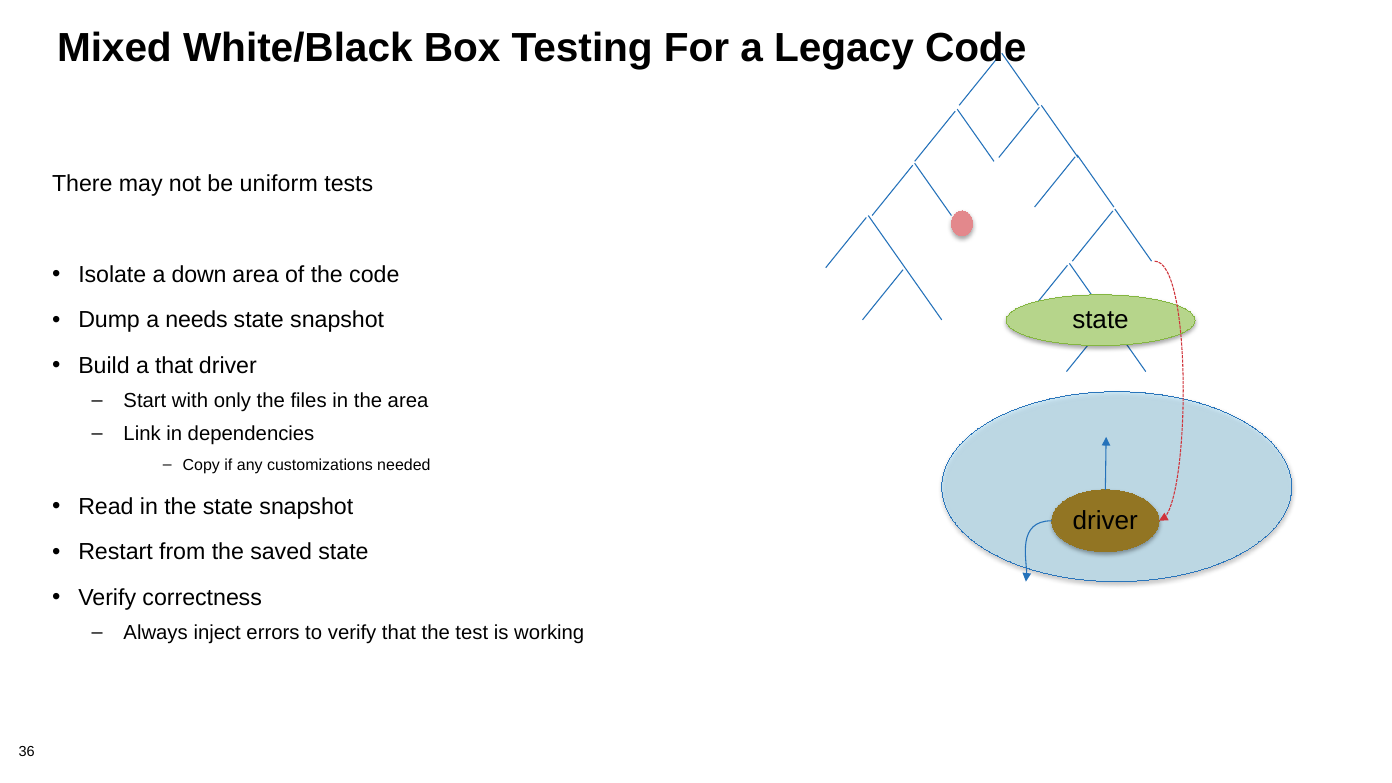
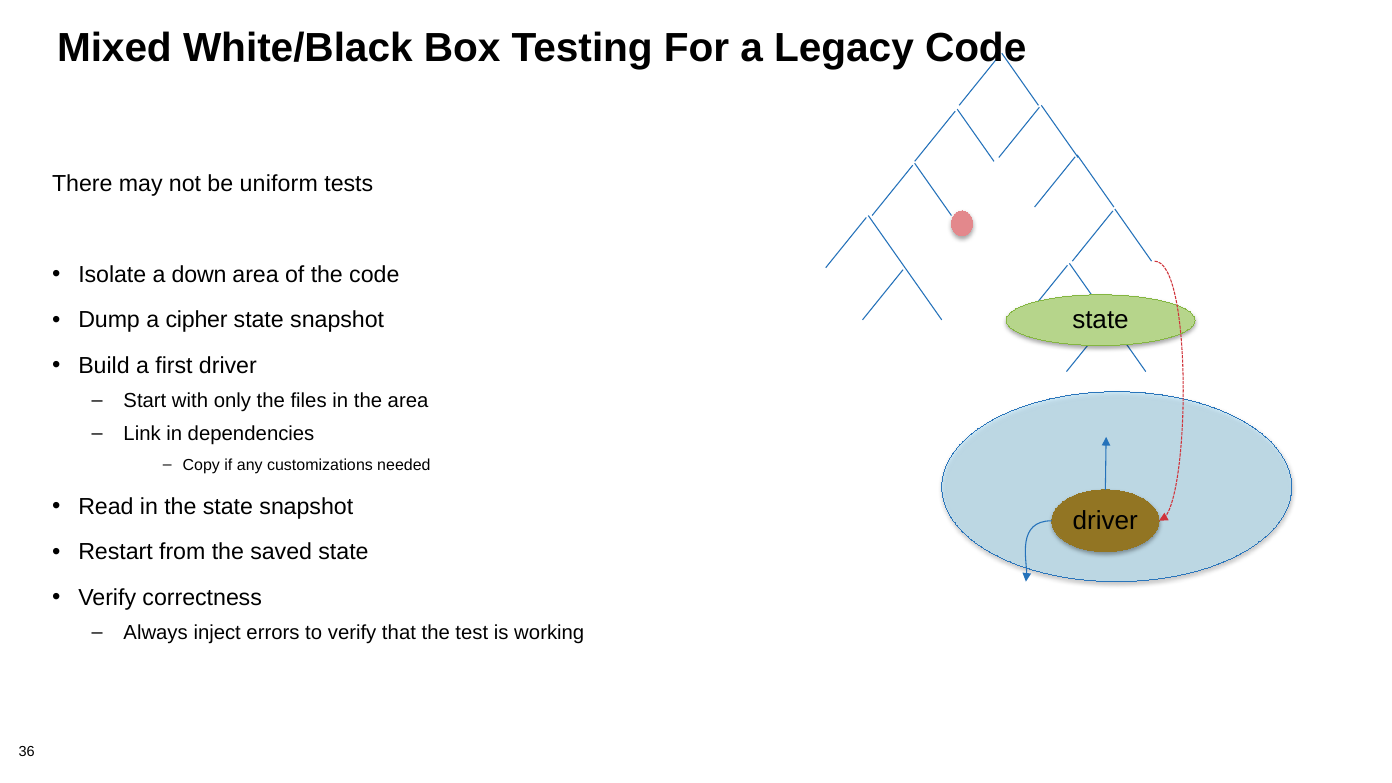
needs: needs -> cipher
a that: that -> first
